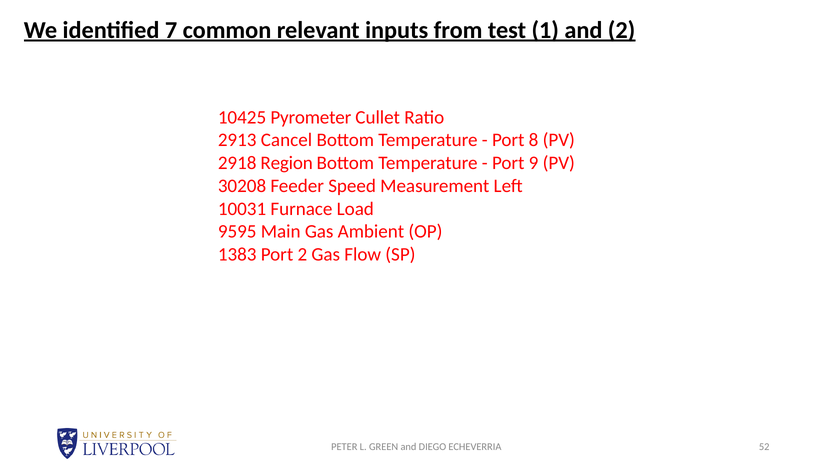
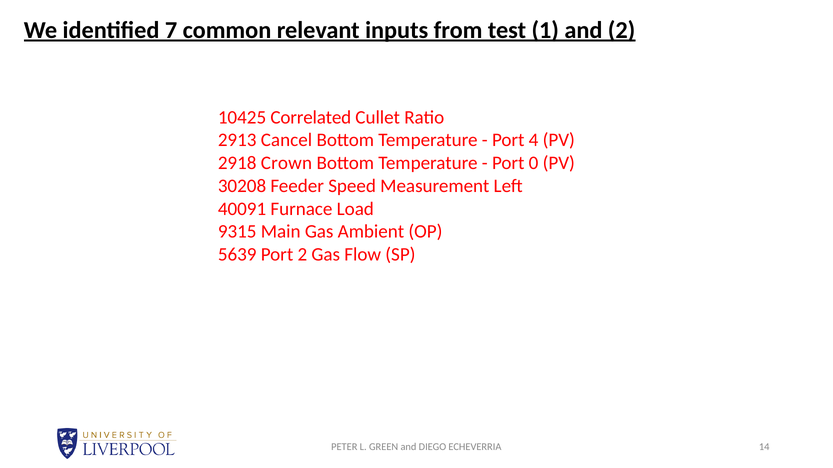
Pyrometer: Pyrometer -> Correlated
8: 8 -> 4
Region: Region -> Crown
9: 9 -> 0
10031: 10031 -> 40091
9595: 9595 -> 9315
1383: 1383 -> 5639
52: 52 -> 14
